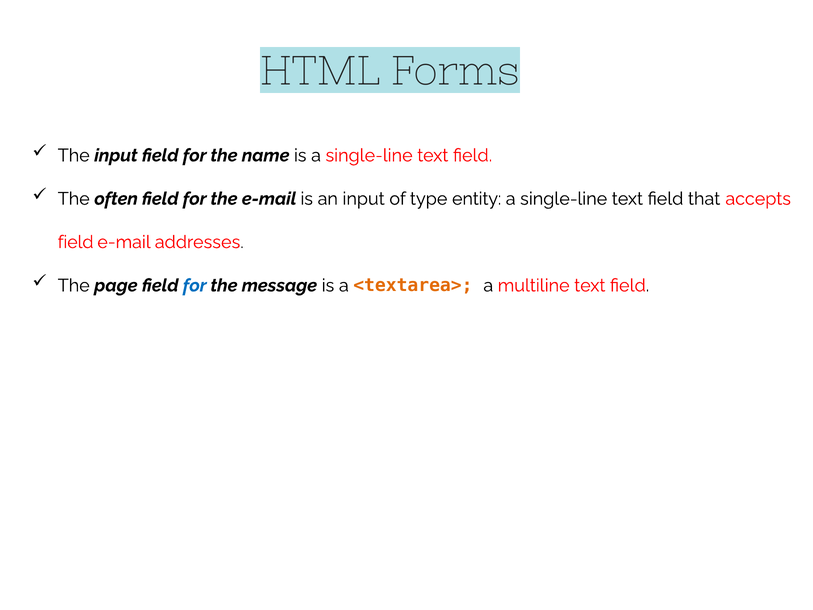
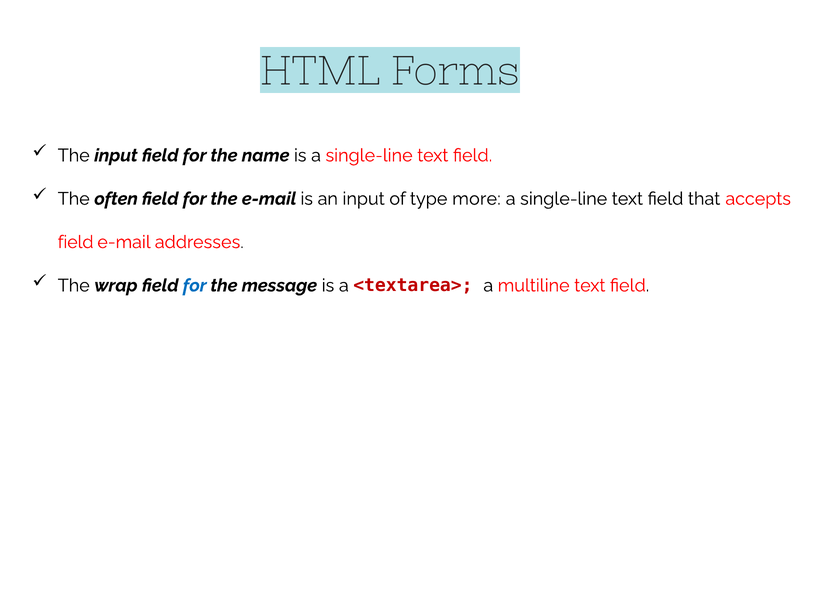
entity: entity -> more
page: page -> wrap
<textarea> colour: orange -> red
